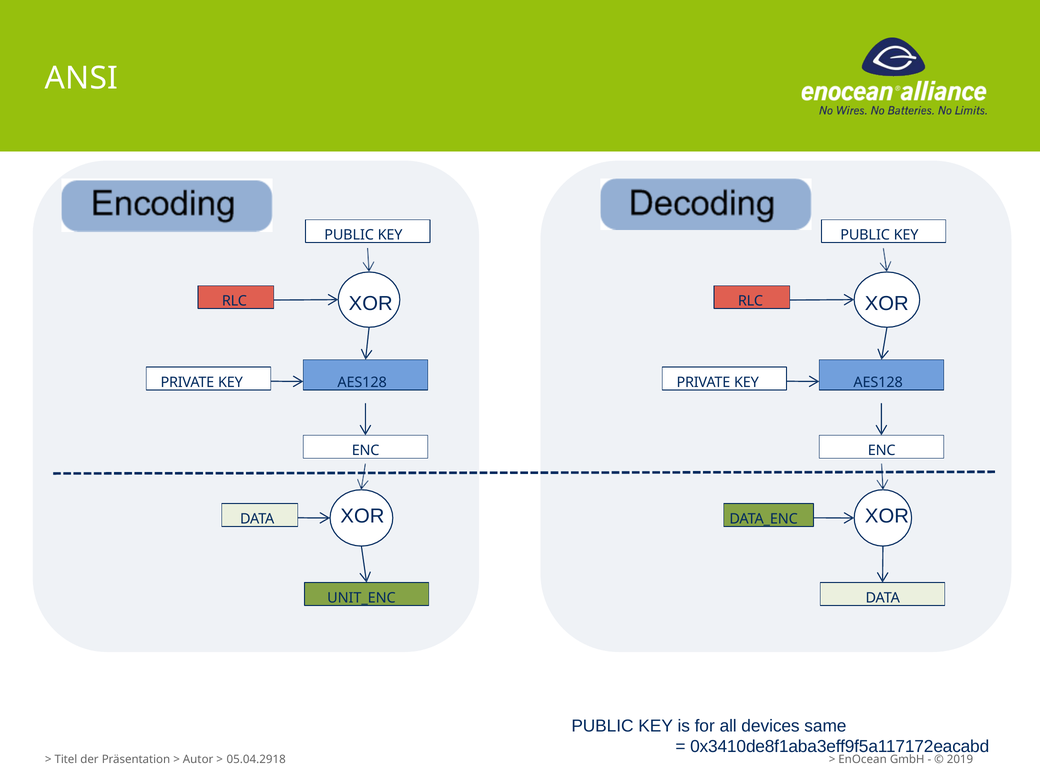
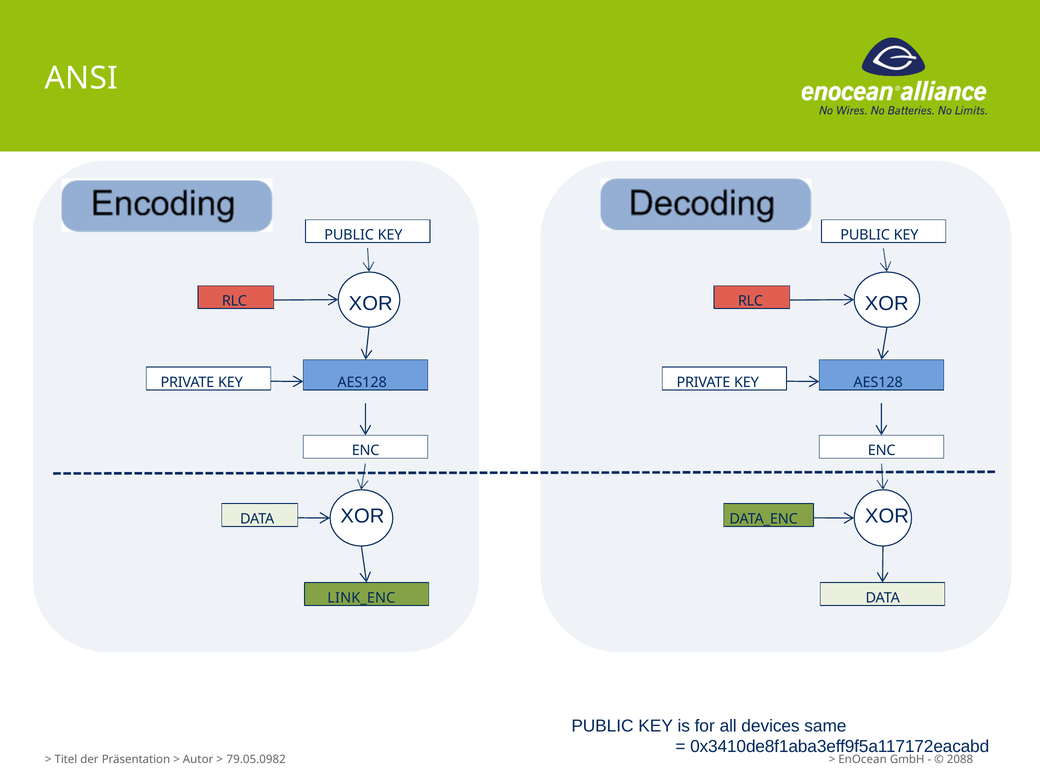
UNIT_ENC: UNIT_ENC -> LINK_ENC
05.04.2918: 05.04.2918 -> 79.05.0982
2019: 2019 -> 2088
